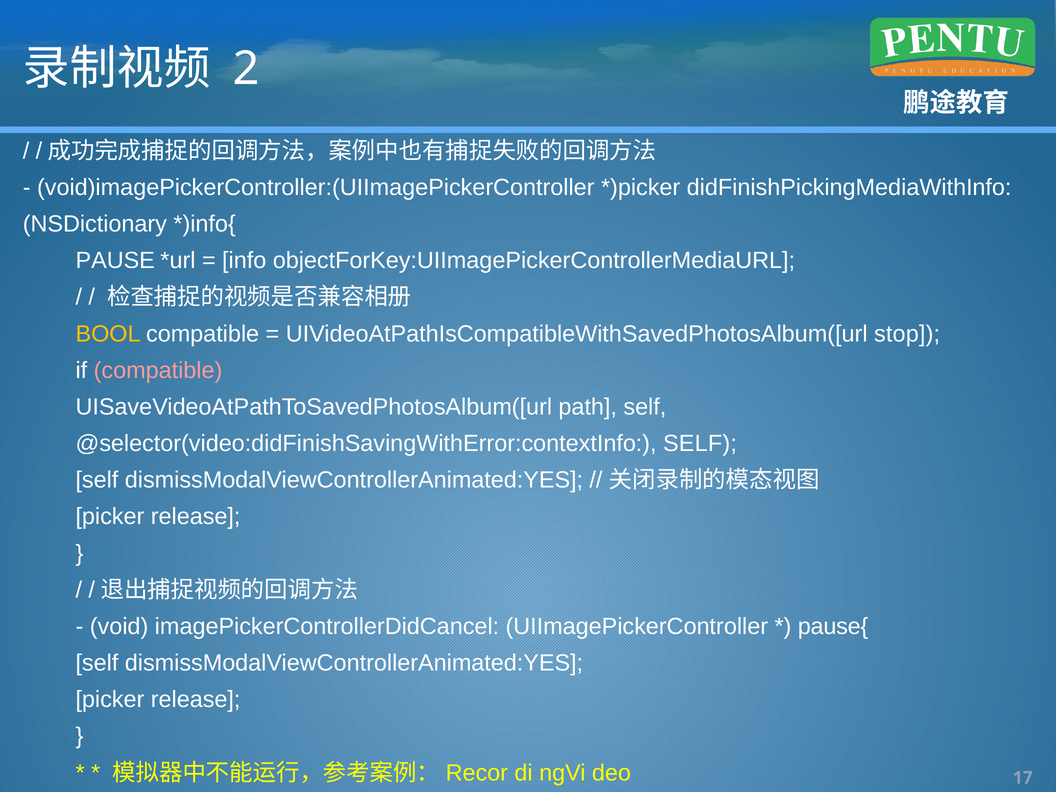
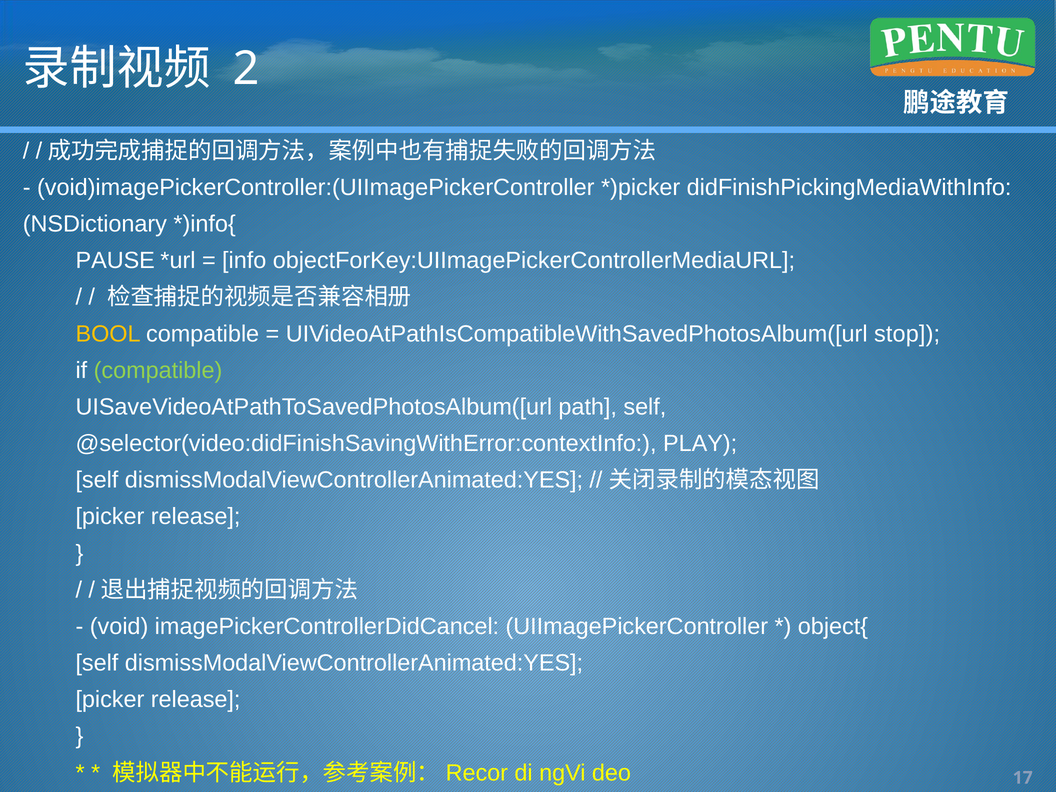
compatible at (158, 370) colour: pink -> light green
@selector(video:didFinishSavingWithError:contextInfo SELF: SELF -> PLAY
pause{: pause{ -> object{
